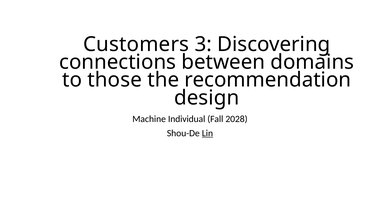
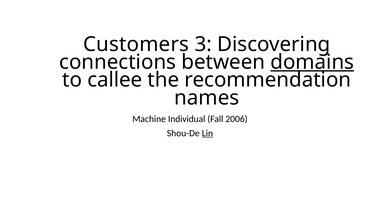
domains underline: none -> present
those: those -> callee
design: design -> names
2028: 2028 -> 2006
